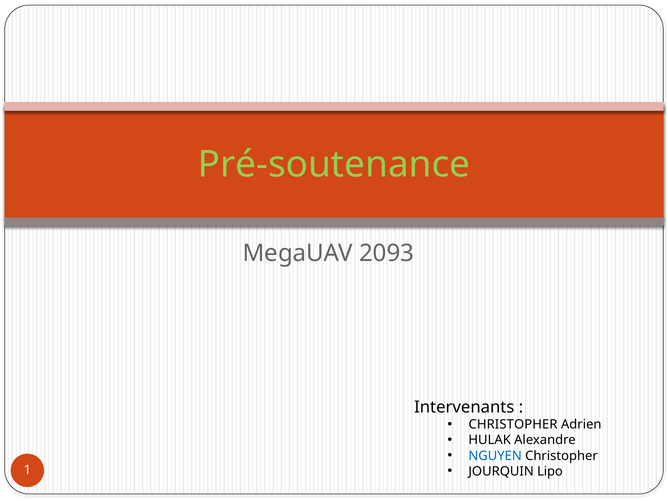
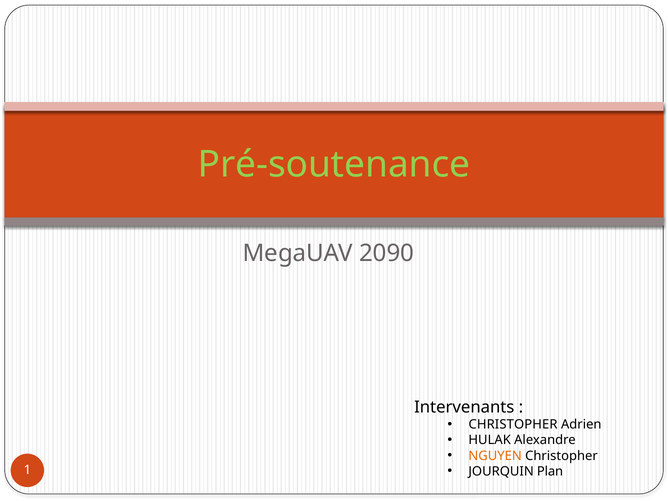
2093: 2093 -> 2090
NGUYEN colour: blue -> orange
Lipo: Lipo -> Plan
